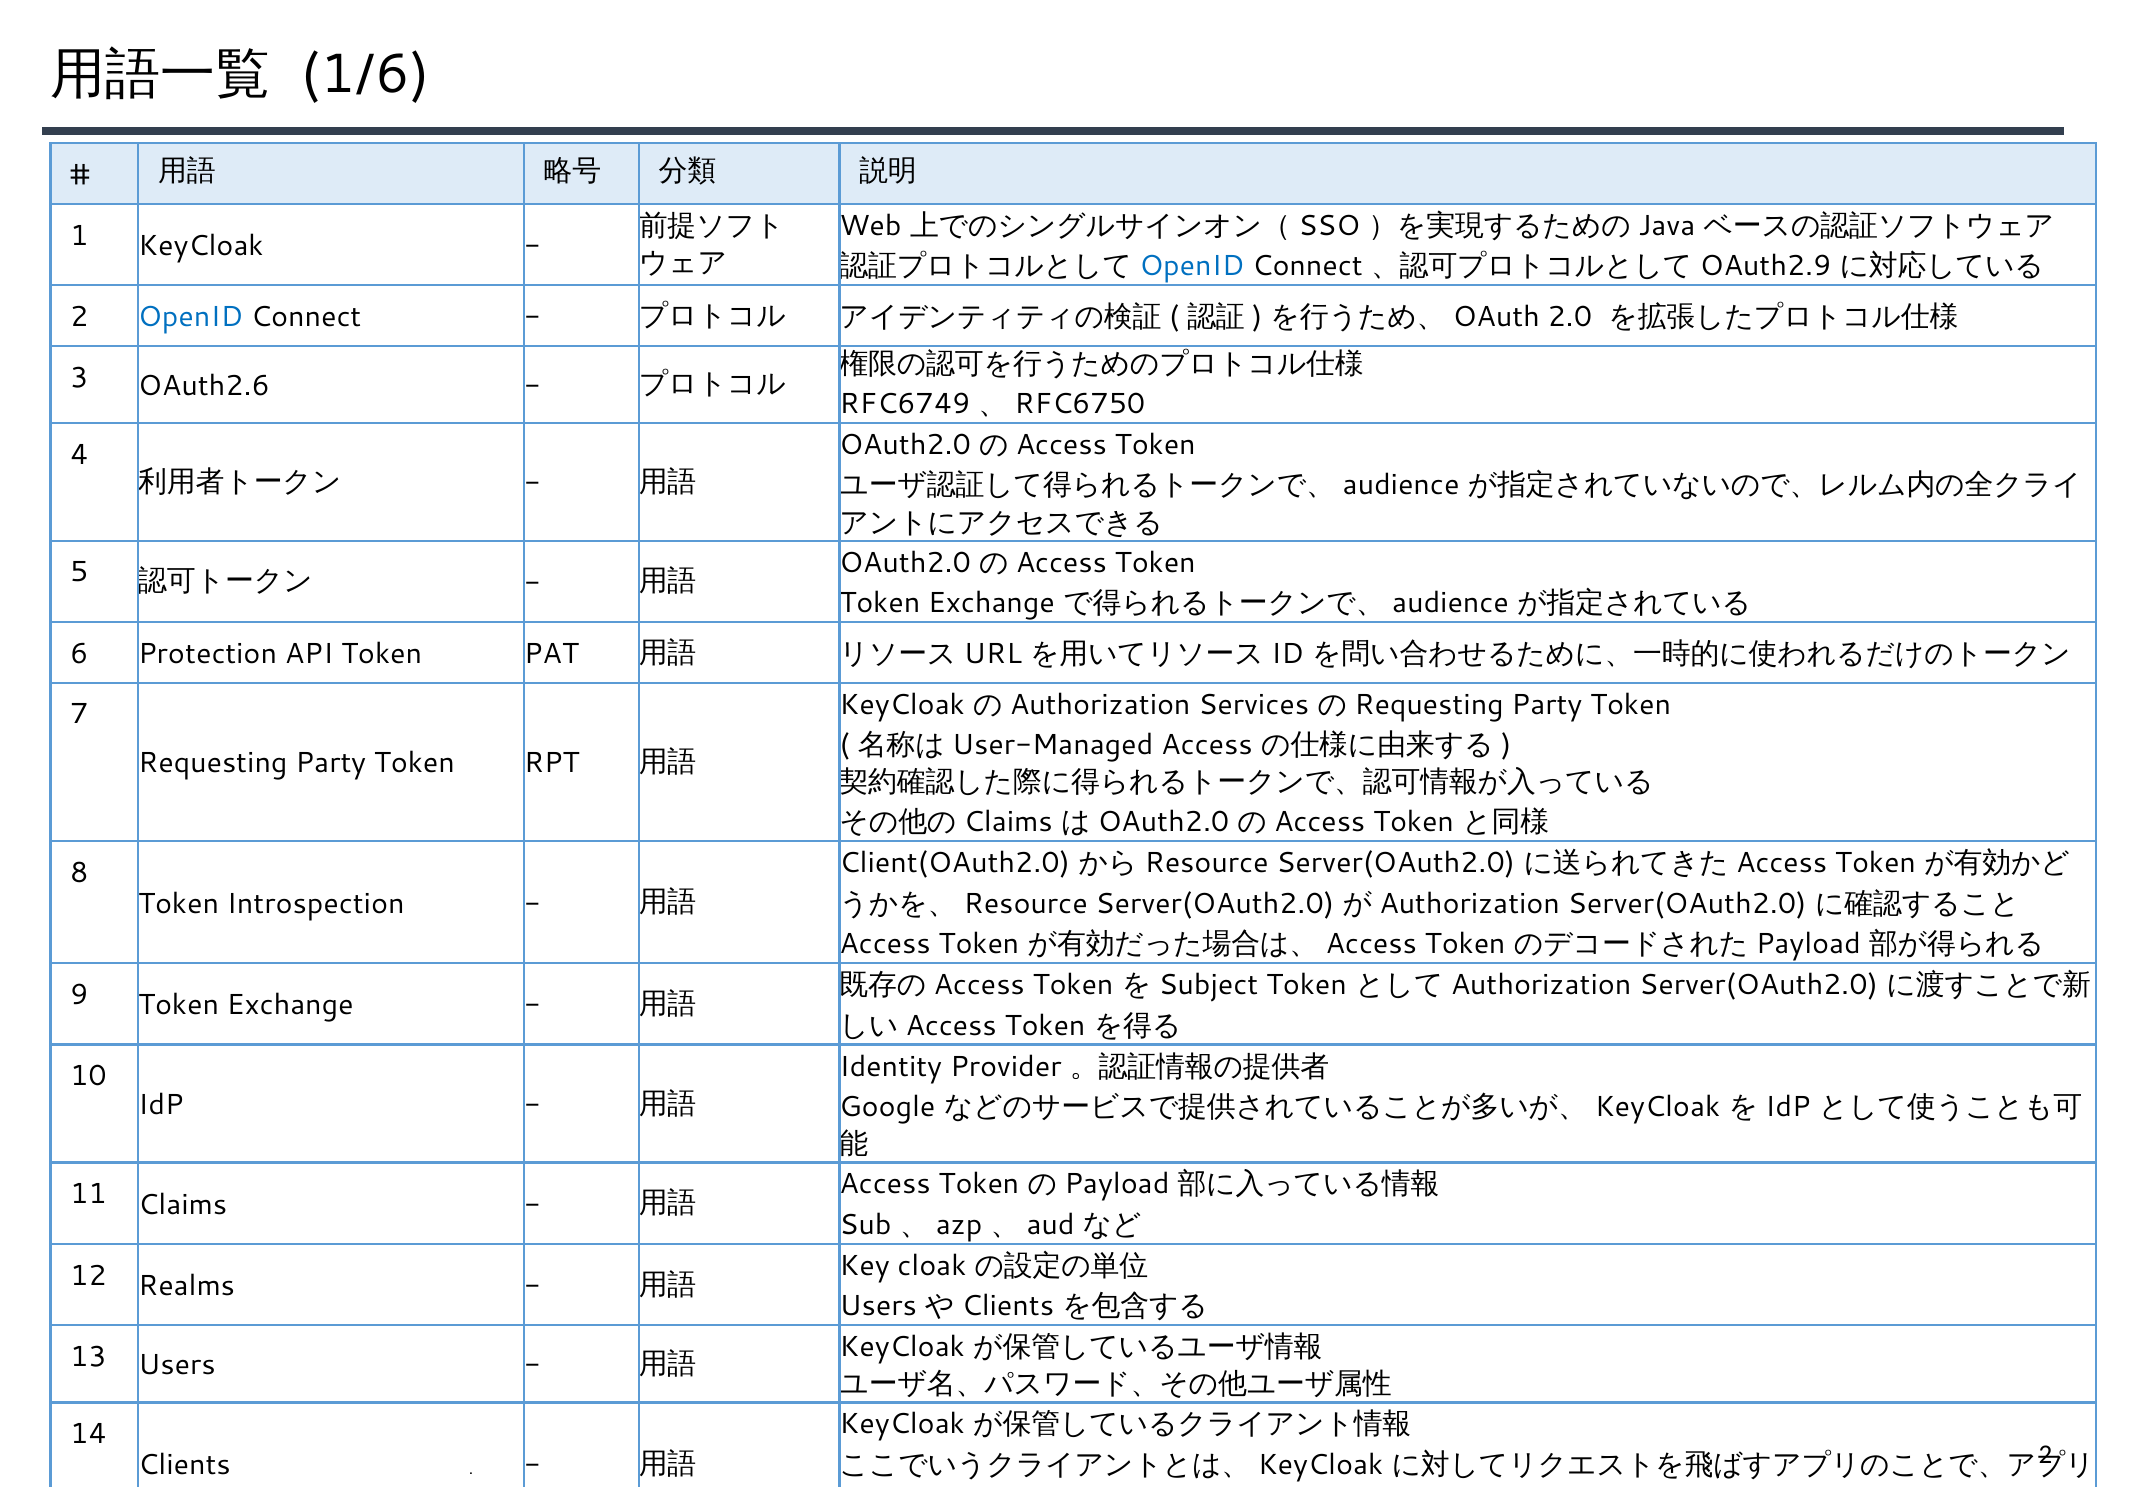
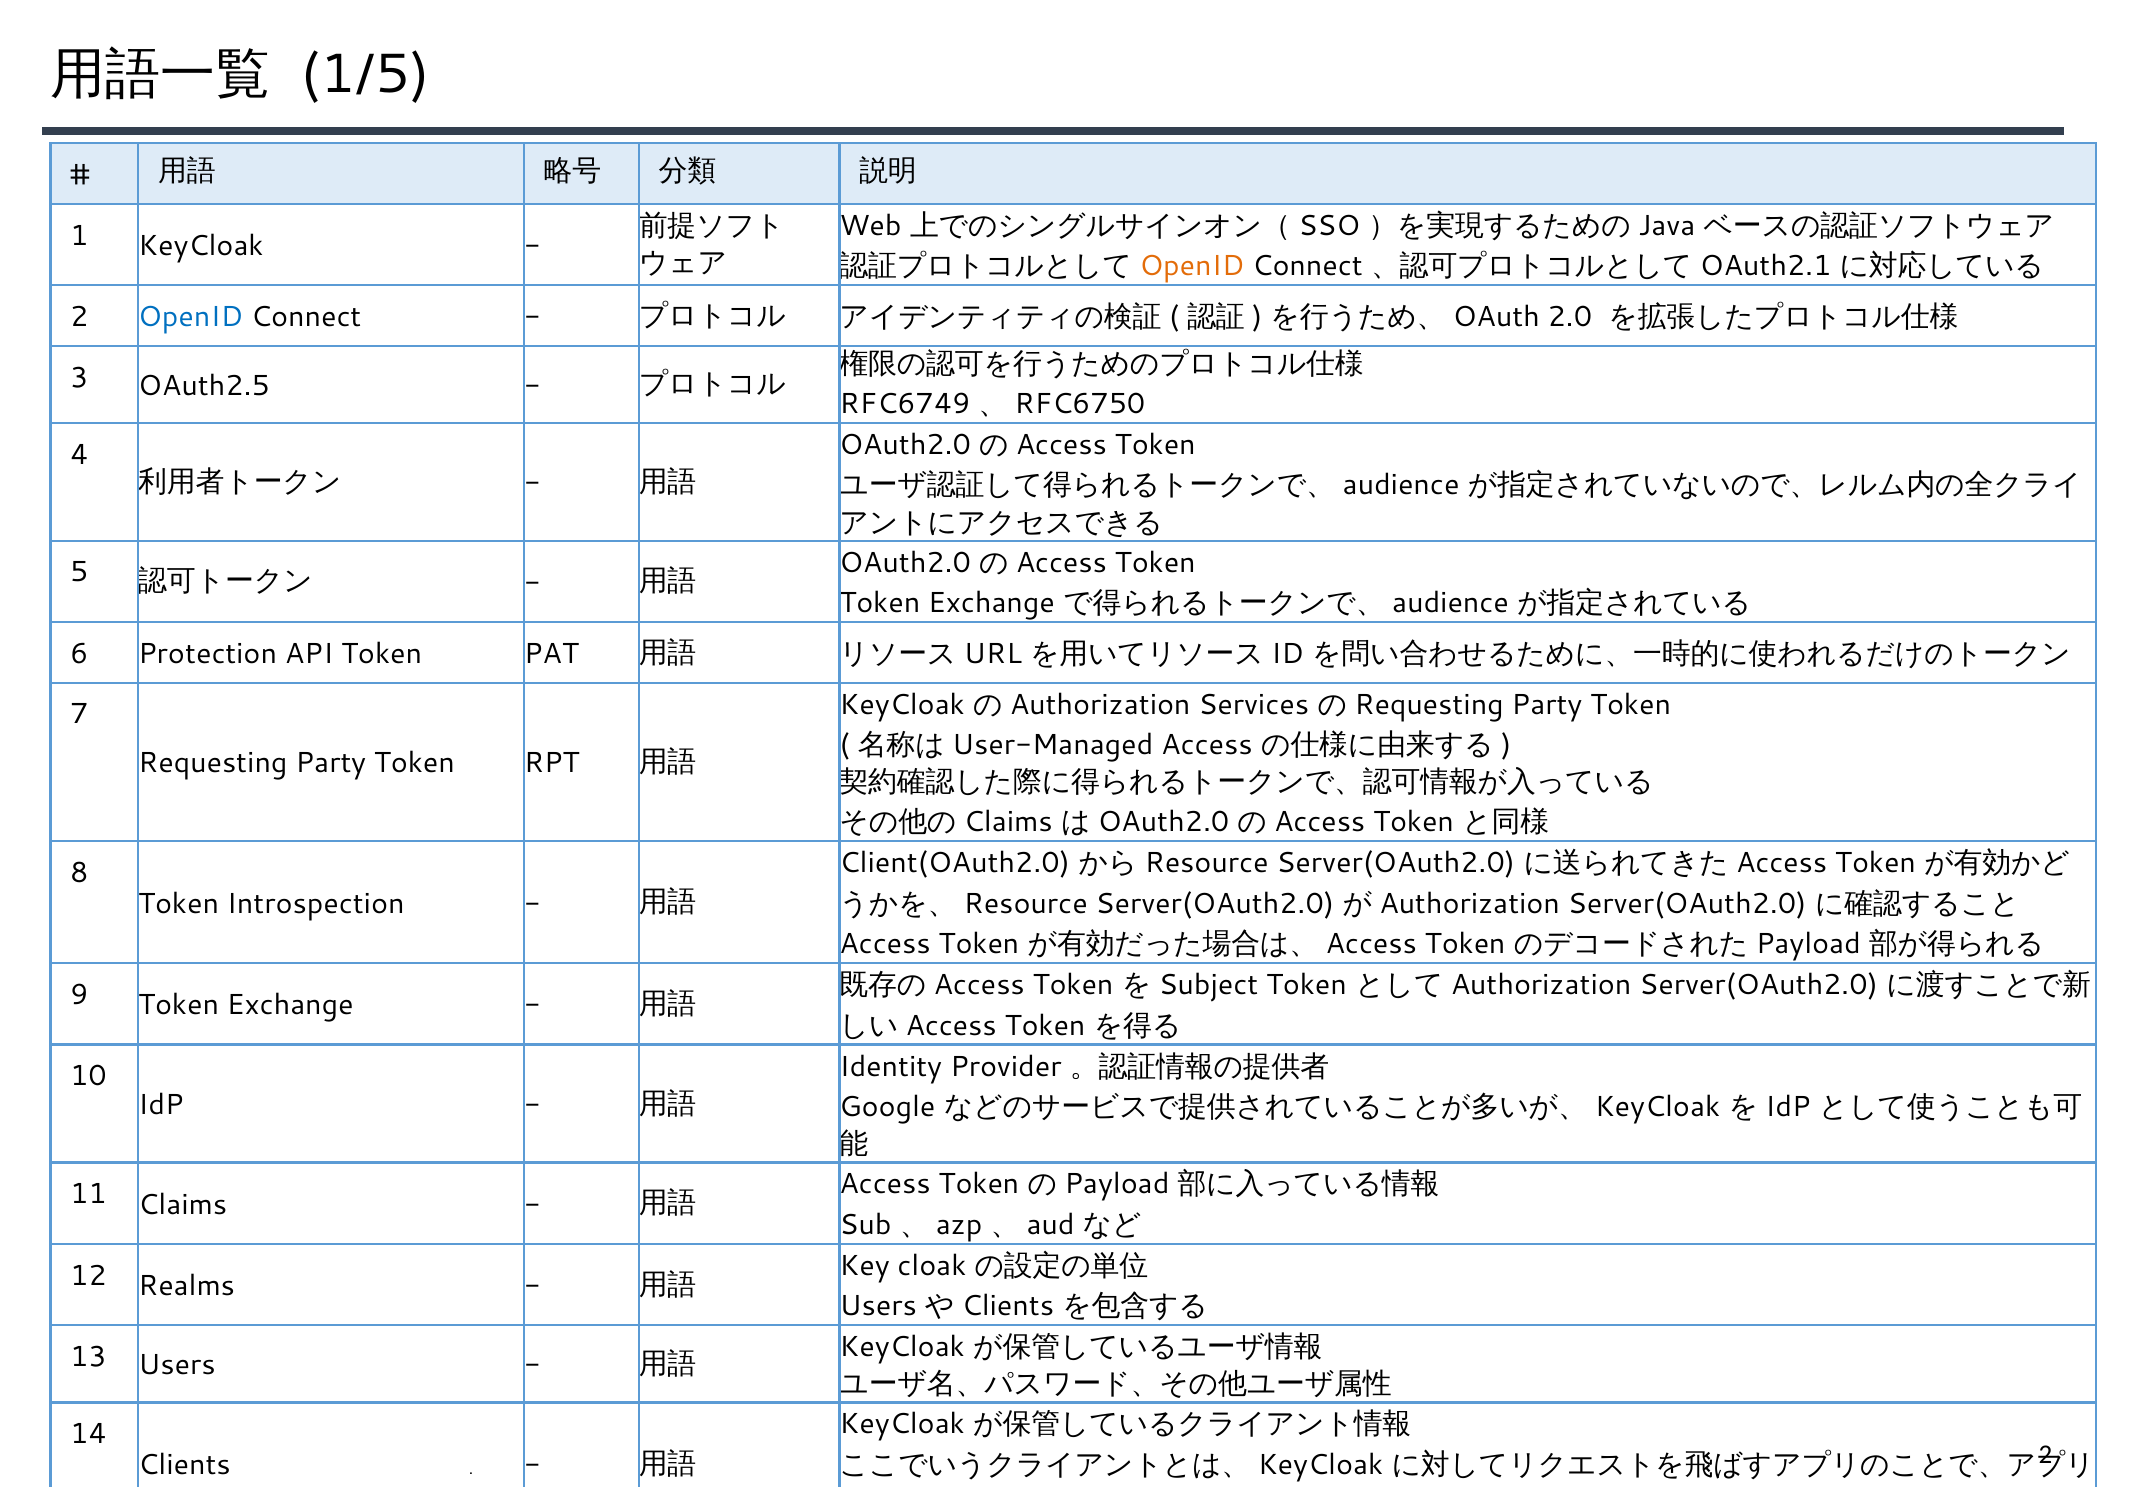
1/6: 1/6 -> 1/5
OpenID at (1192, 266) colour: blue -> orange
OAuth2.9: OAuth2.9 -> OAuth2.1
OAuth2.6: OAuth2.6 -> OAuth2.5
